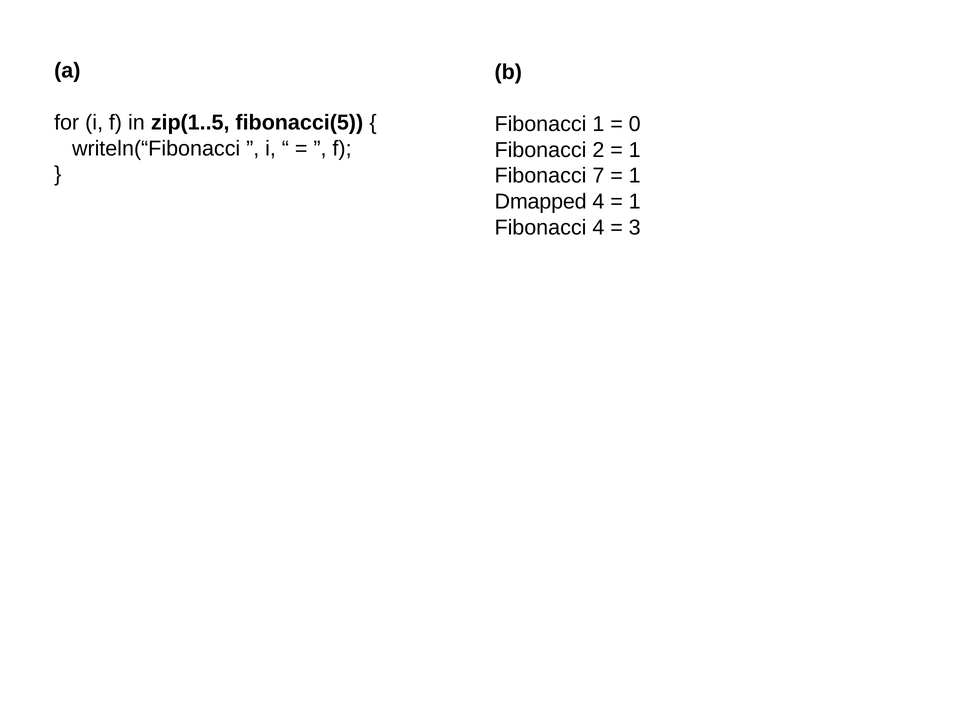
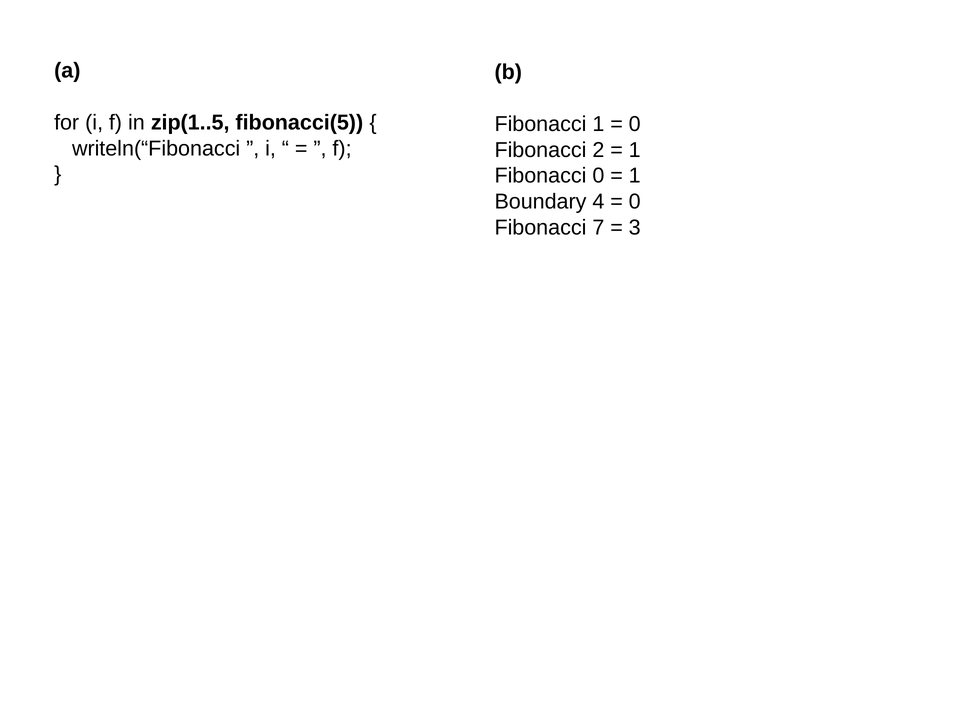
Fibonacci 7: 7 -> 0
Dmapped: Dmapped -> Boundary
1 at (635, 202): 1 -> 0
Fibonacci 4: 4 -> 7
